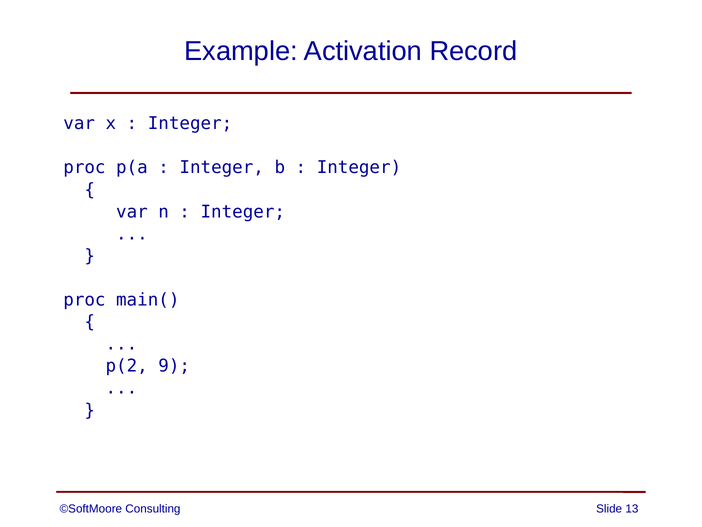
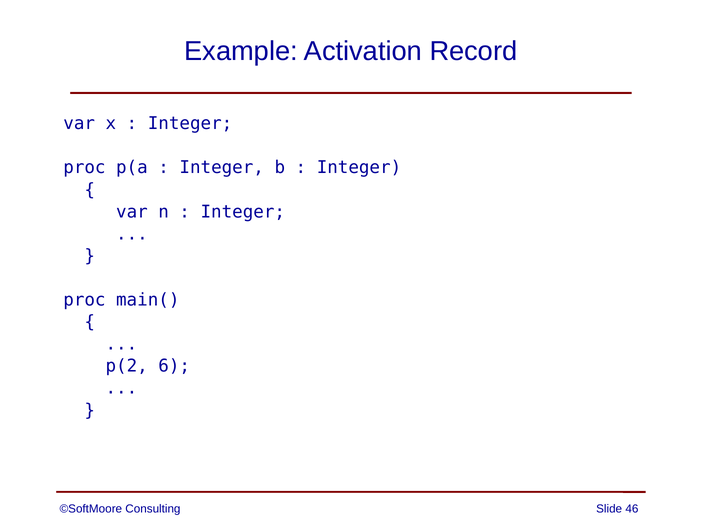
9: 9 -> 6
13: 13 -> 46
